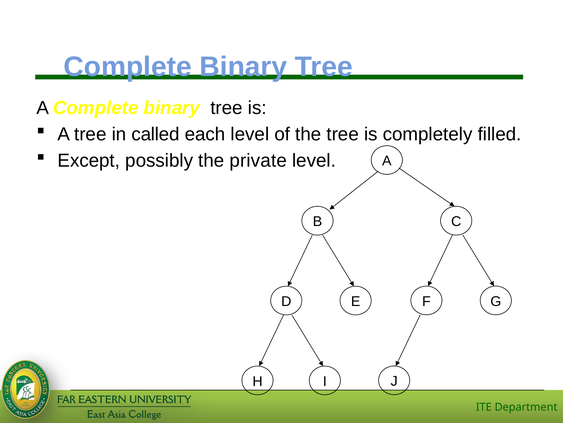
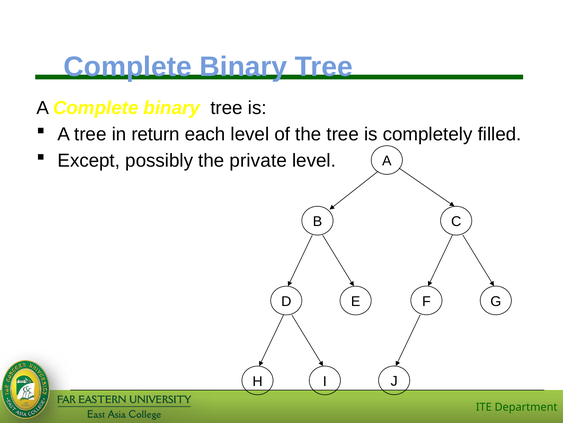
called: called -> return
